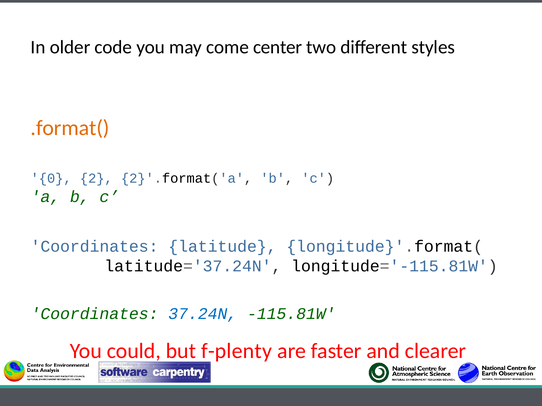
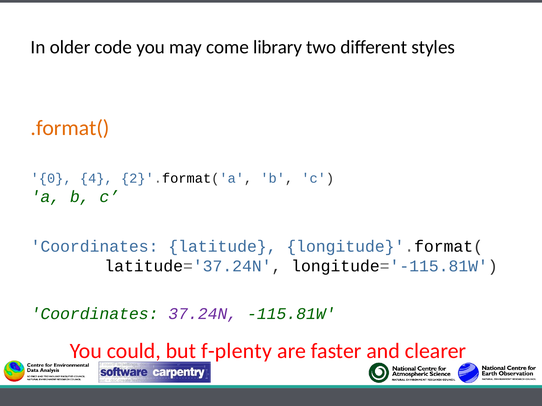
center: center -> library
2: 2 -> 4
37.24N colour: blue -> purple
